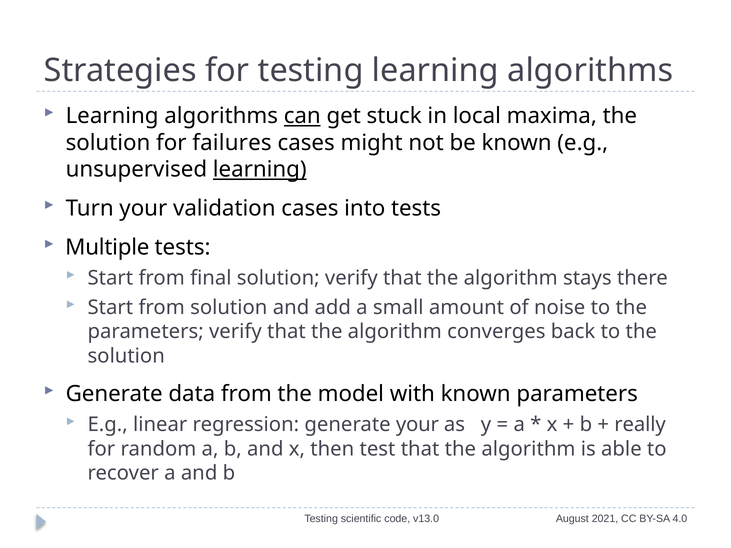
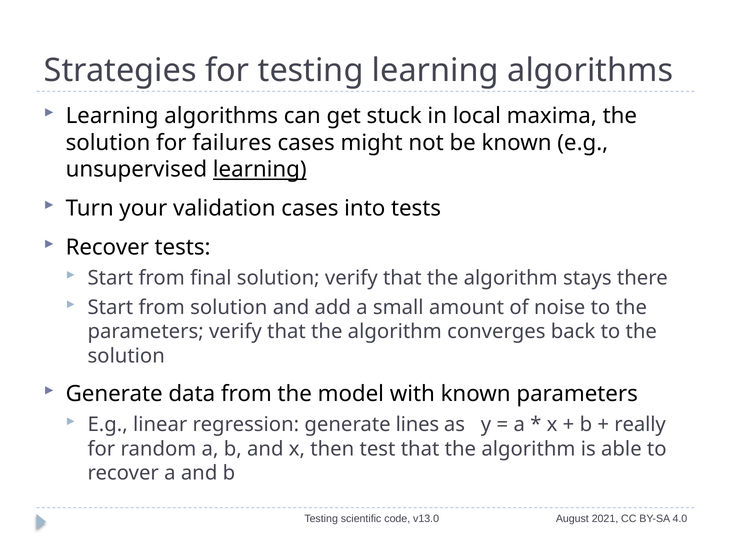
can underline: present -> none
Multiple at (107, 248): Multiple -> Recover
generate your: your -> lines
